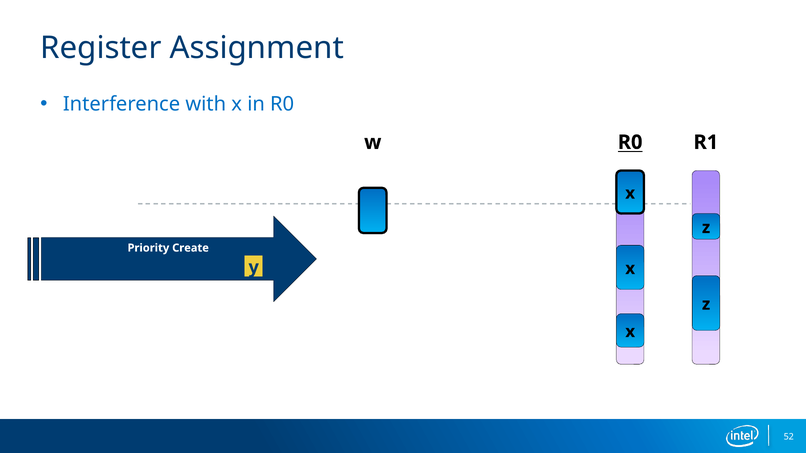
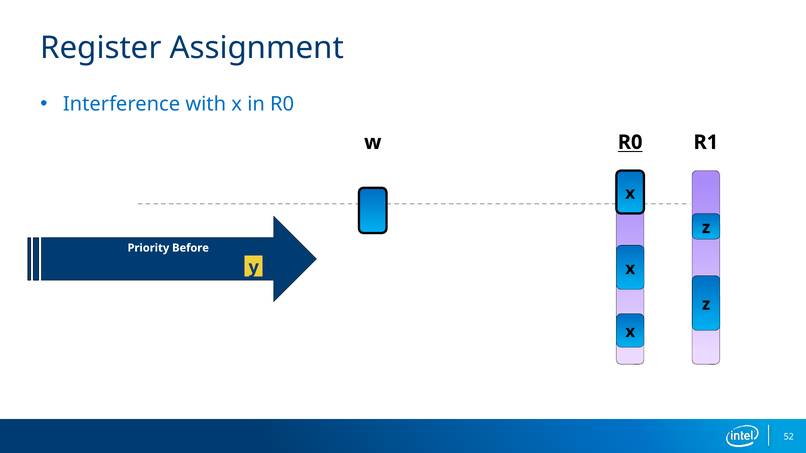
Create: Create -> Before
